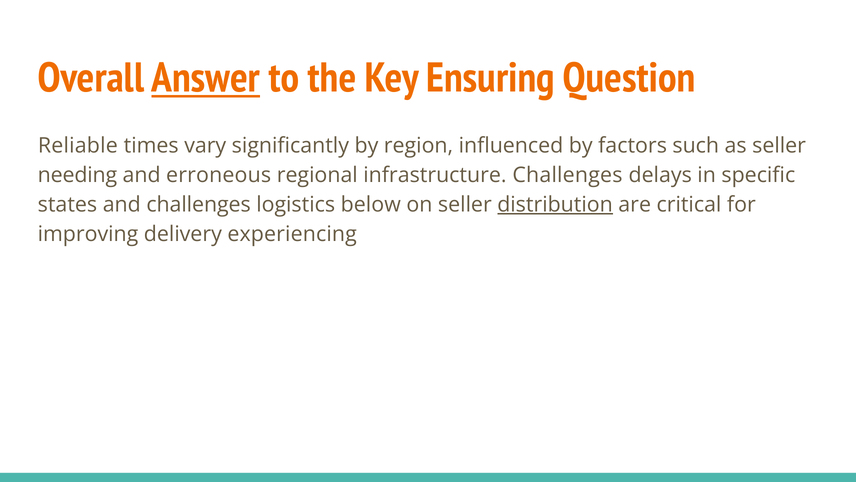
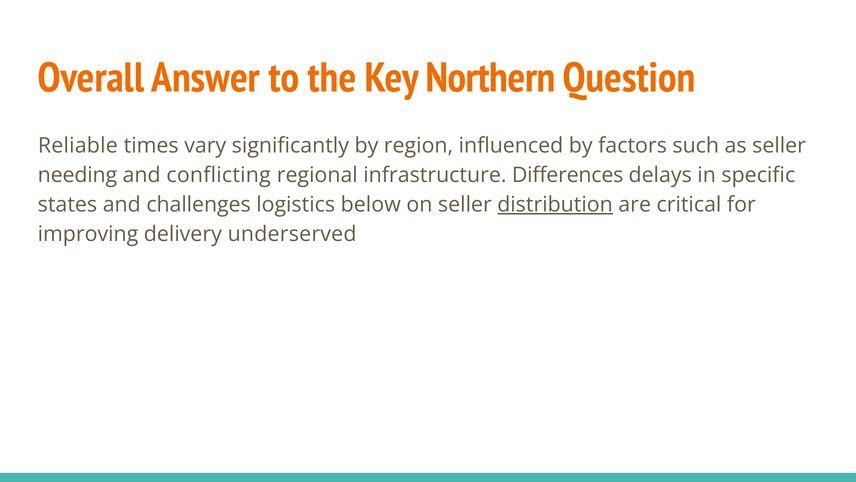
Answer underline: present -> none
Ensuring: Ensuring -> Northern
erroneous: erroneous -> conflicting
infrastructure Challenges: Challenges -> Differences
experiencing: experiencing -> underserved
